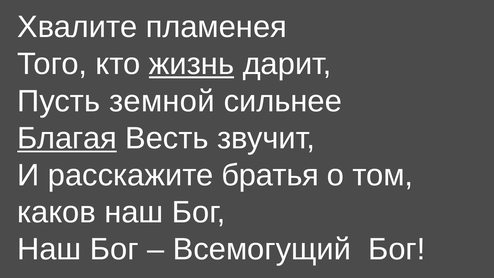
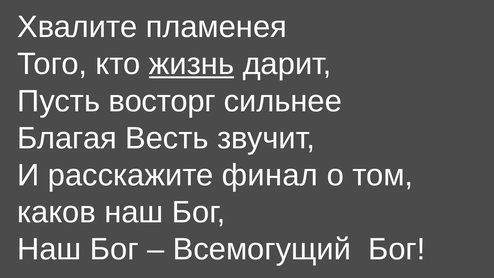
земной: земной -> восторг
Благая underline: present -> none
братья: братья -> финал
